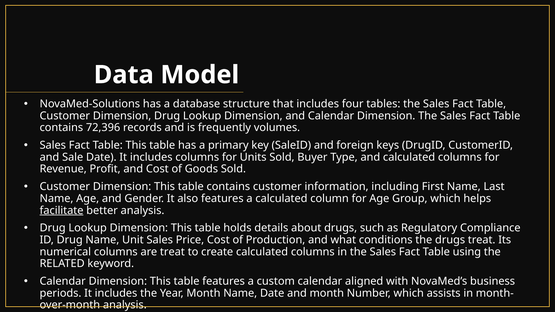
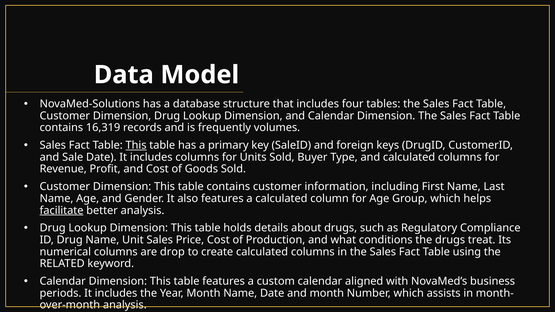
72,396: 72,396 -> 16,319
This at (136, 145) underline: none -> present
are treat: treat -> drop
